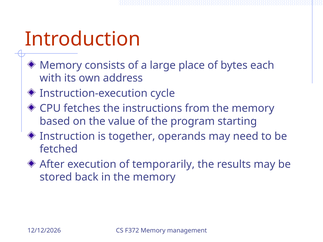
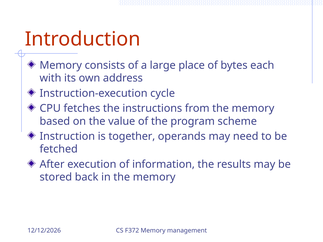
starting: starting -> scheme
temporarily: temporarily -> information
